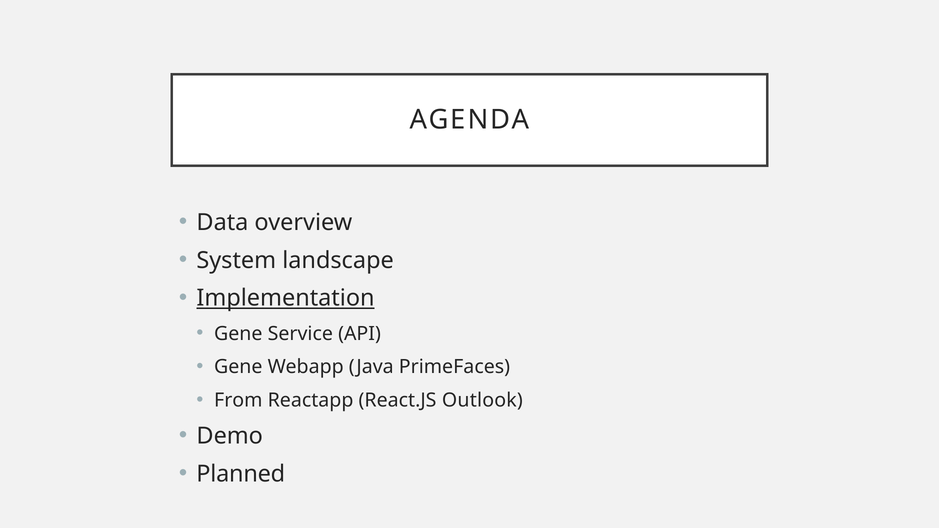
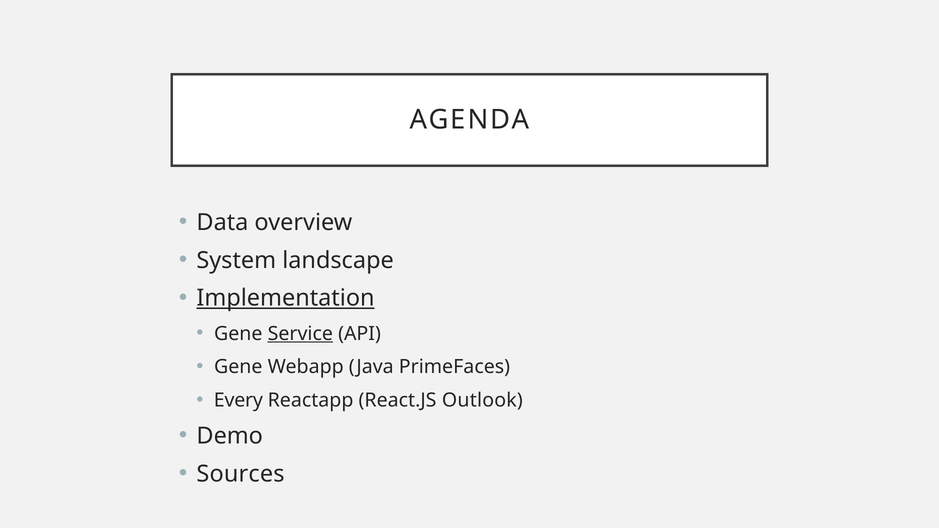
Service underline: none -> present
From: From -> Every
Planned: Planned -> Sources
